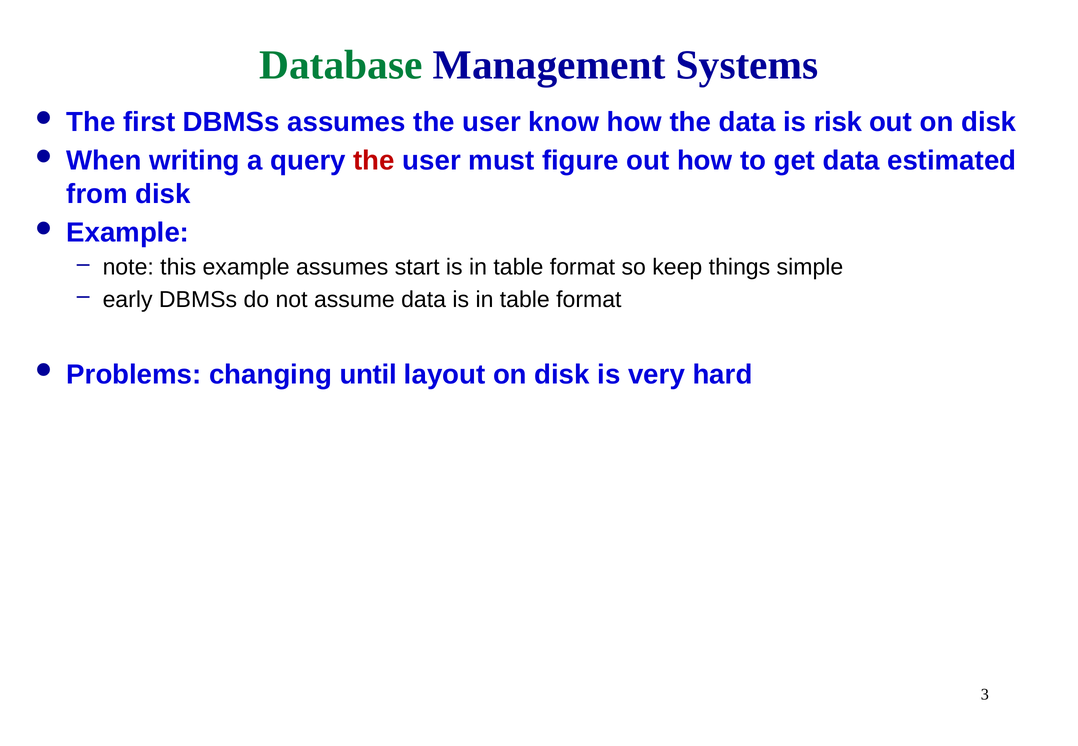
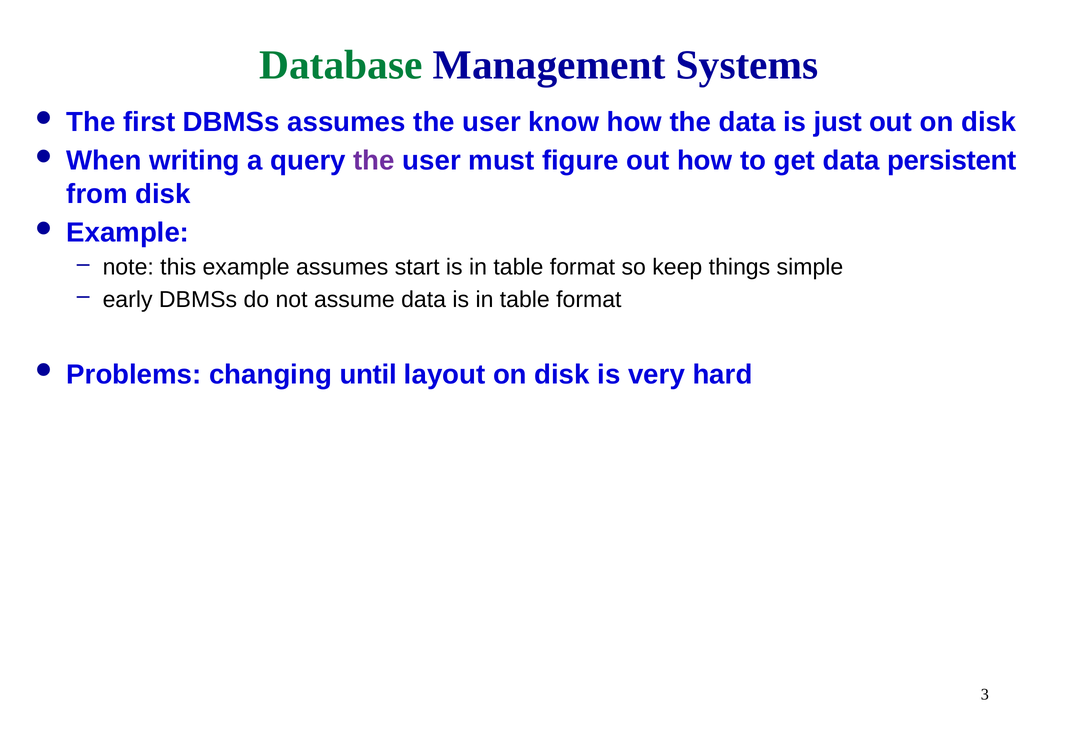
risk: risk -> just
the at (374, 161) colour: red -> purple
estimated: estimated -> persistent
